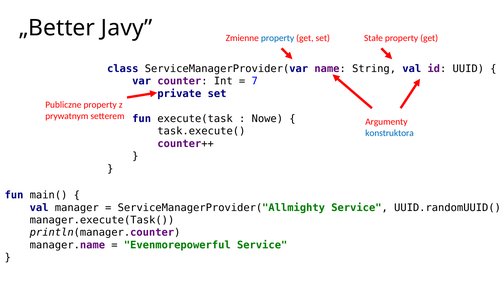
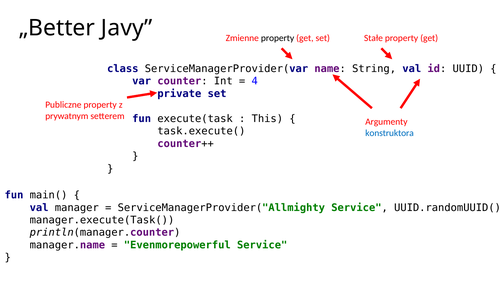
property at (278, 38) colour: blue -> black
7: 7 -> 4
Nowe: Nowe -> This
